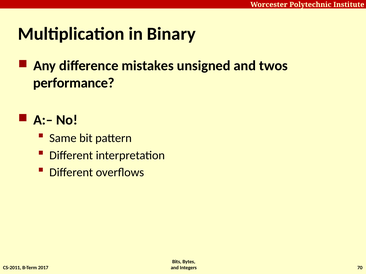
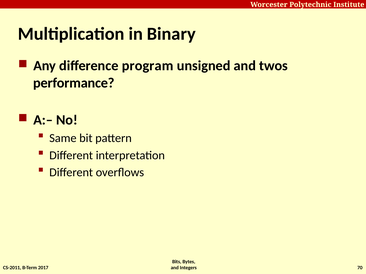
mistakes: mistakes -> program
